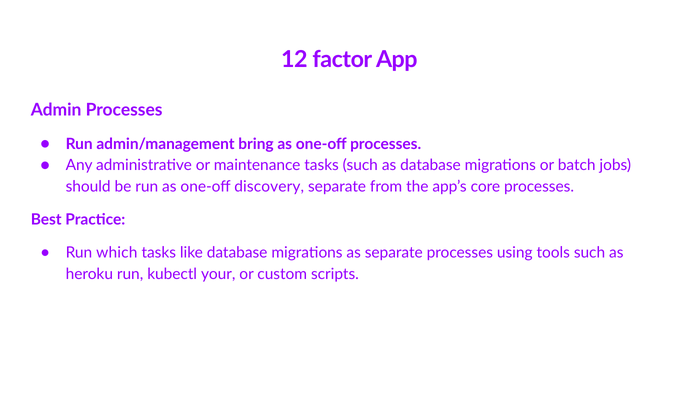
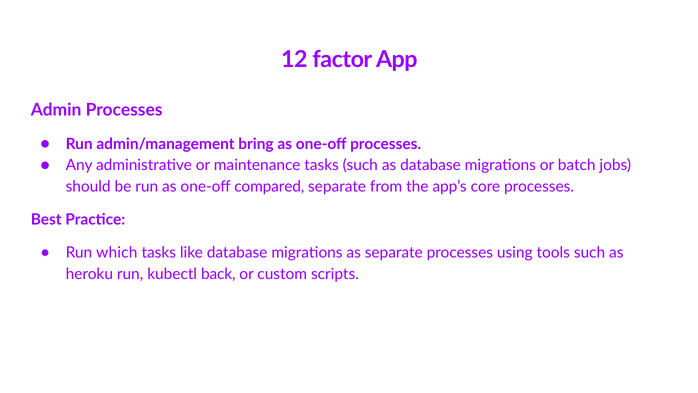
discovery: discovery -> compared
your: your -> back
